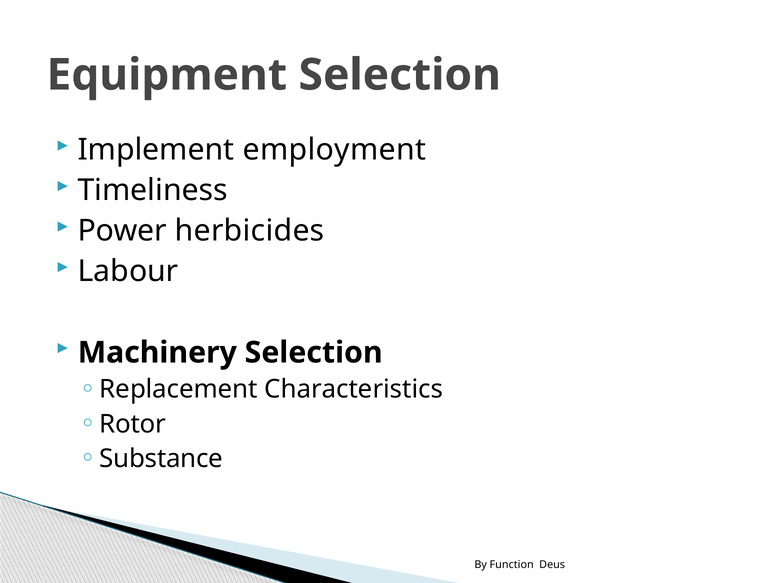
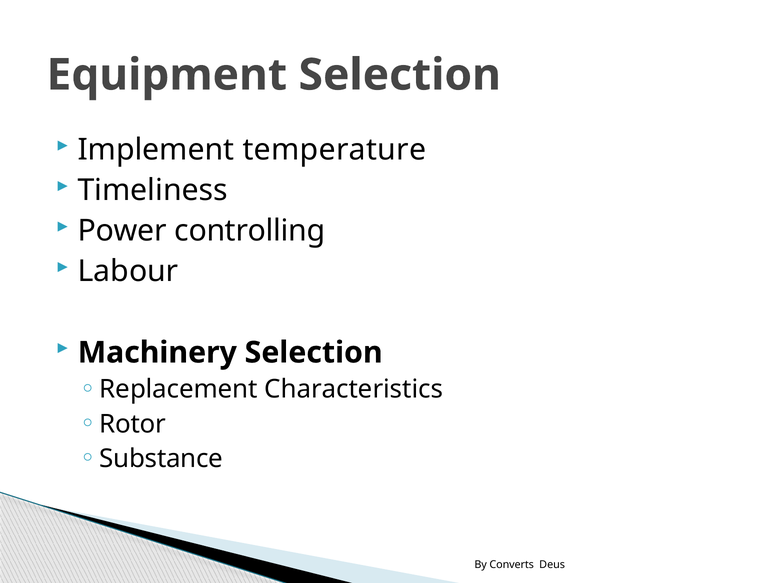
employment: employment -> temperature
herbicides: herbicides -> controlling
Function: Function -> Converts
